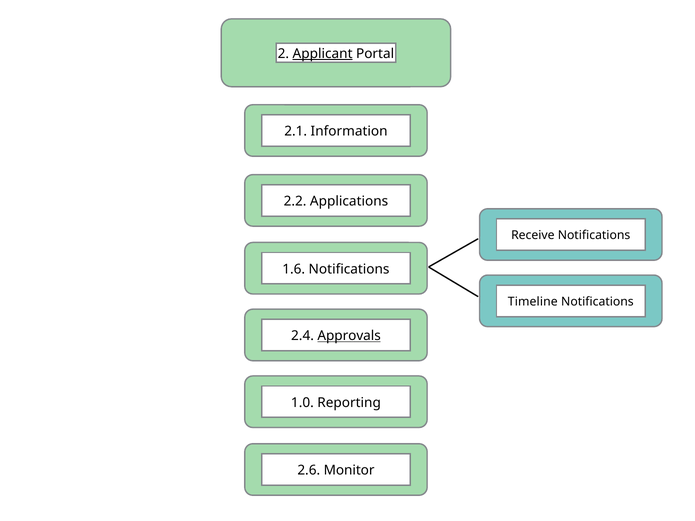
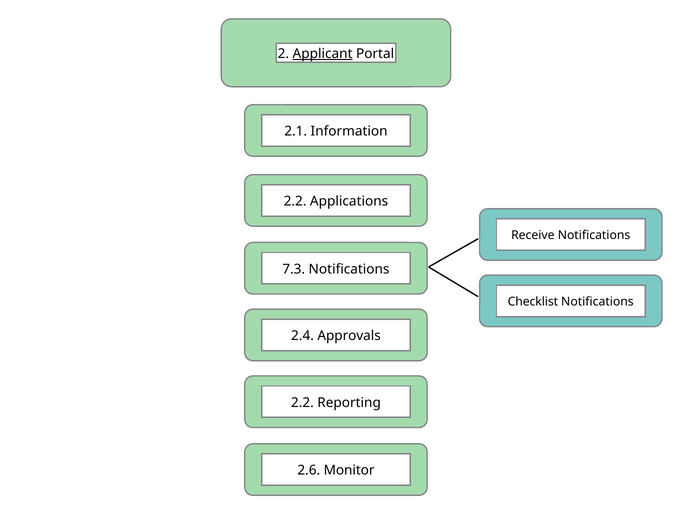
1.6: 1.6 -> 7.3
Timeline: Timeline -> Checklist
Approvals underline: present -> none
1.0 at (302, 403): 1.0 -> 2.2
